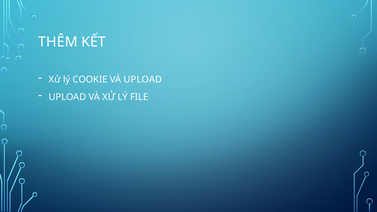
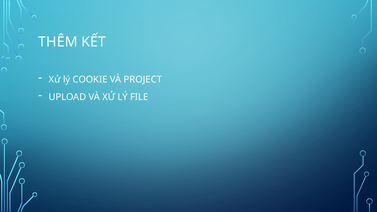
VÀ UPLOAD: UPLOAD -> PROJECT
